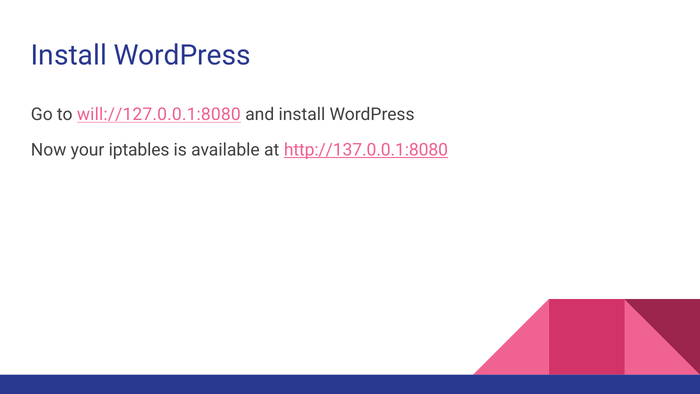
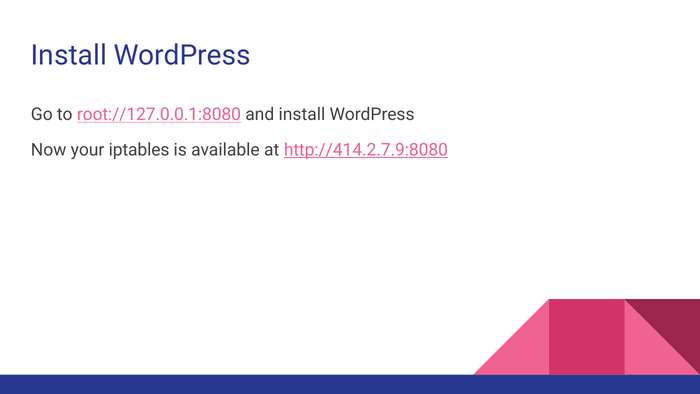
will://127.0.0.1:8080: will://127.0.0.1:8080 -> root://127.0.0.1:8080
http://137.0.0.1:8080: http://137.0.0.1:8080 -> http://414.2.7.9:8080
